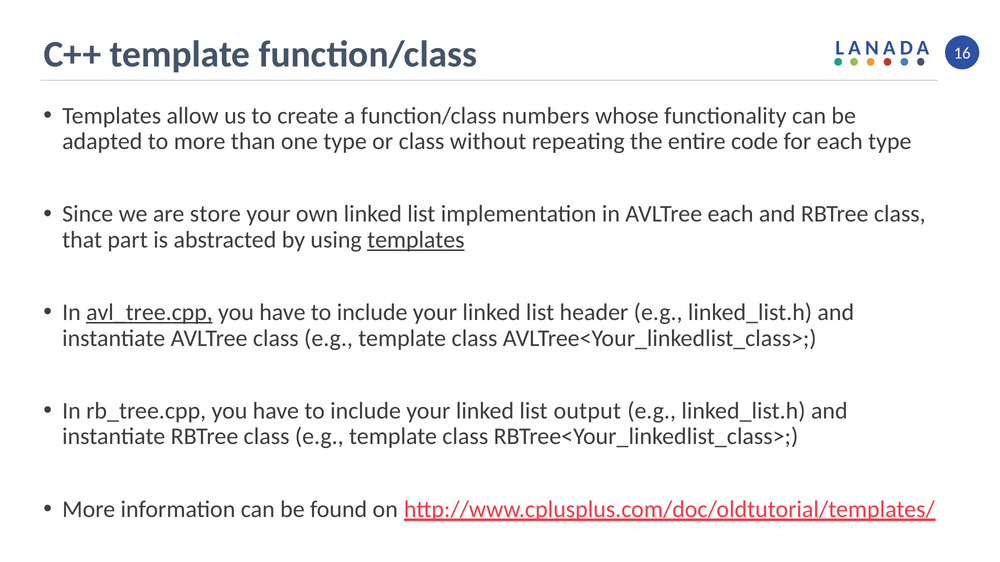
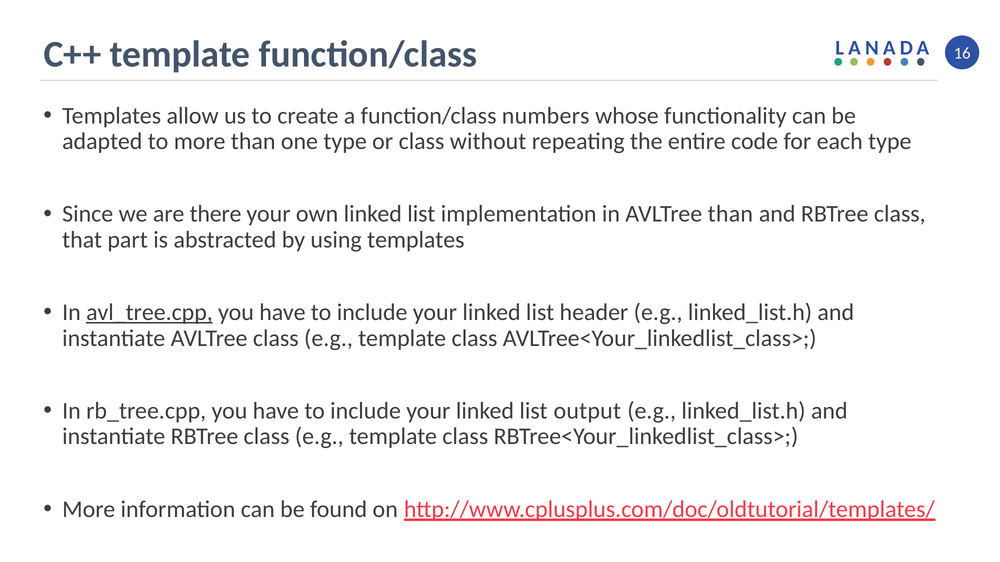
store: store -> there
AVLTree each: each -> than
templates at (416, 240) underline: present -> none
